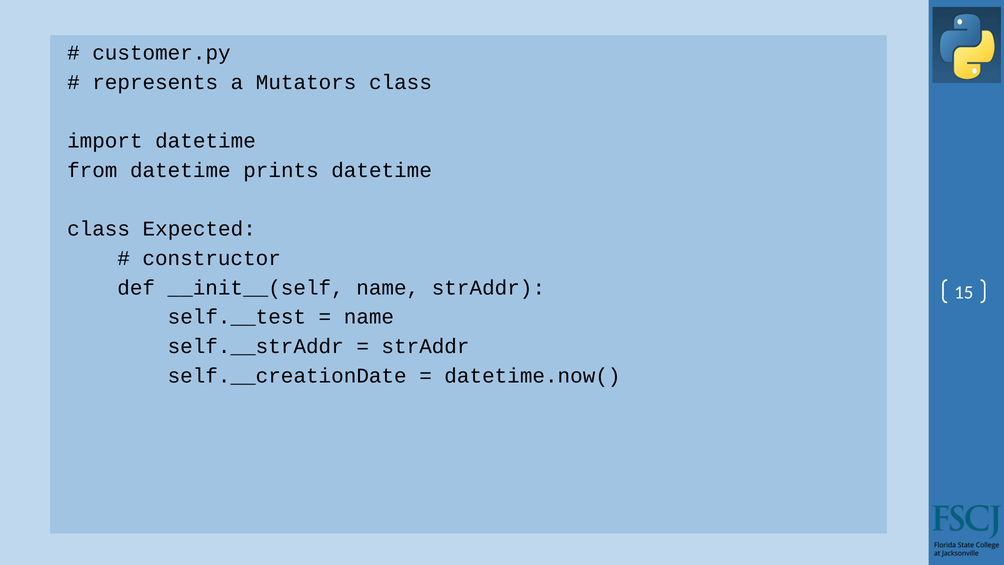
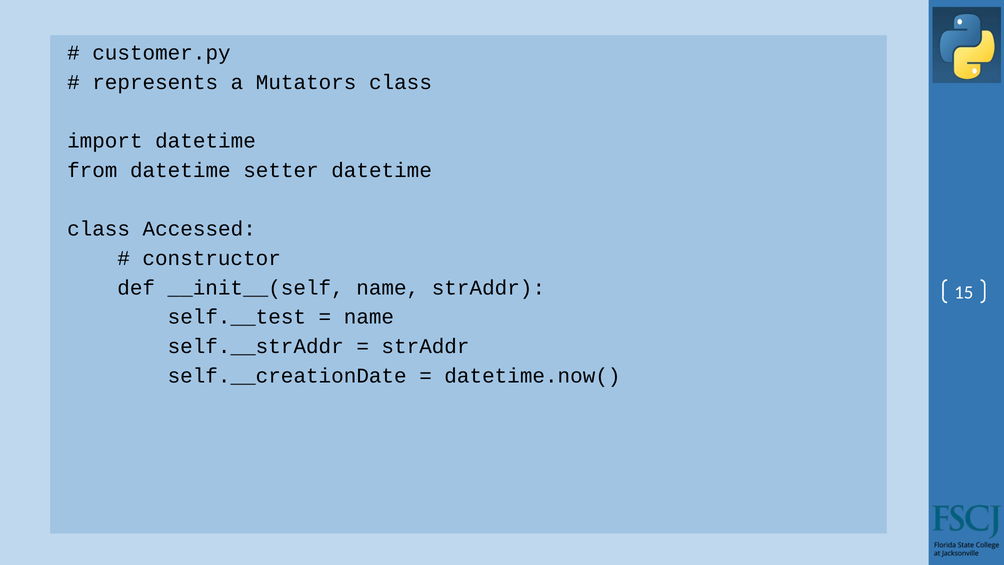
prints: prints -> setter
Expected: Expected -> Accessed
